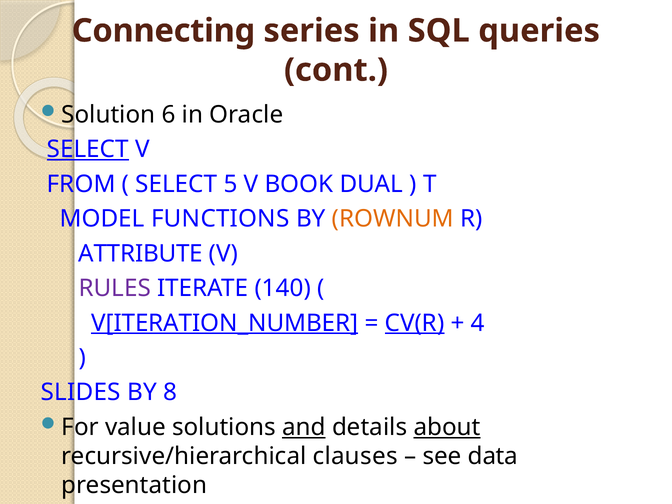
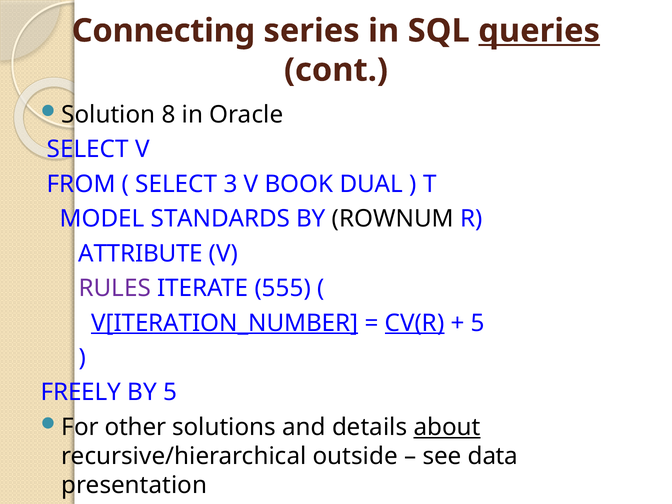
queries underline: none -> present
6: 6 -> 8
SELECT at (88, 149) underline: present -> none
5: 5 -> 3
FUNCTIONS: FUNCTIONS -> STANDARDS
ROWNUM colour: orange -> black
140: 140 -> 555
4 at (478, 323): 4 -> 5
SLIDES: SLIDES -> FREELY
BY 8: 8 -> 5
value: value -> other
and underline: present -> none
clauses: clauses -> outside
